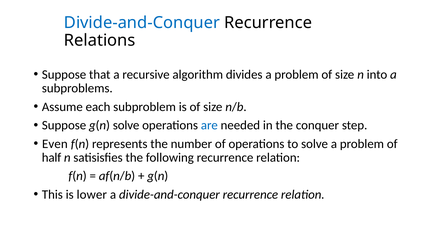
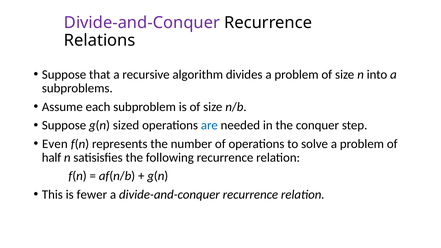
Divide-and-Conquer at (142, 23) colour: blue -> purple
g(n solve: solve -> sized
lower: lower -> fewer
